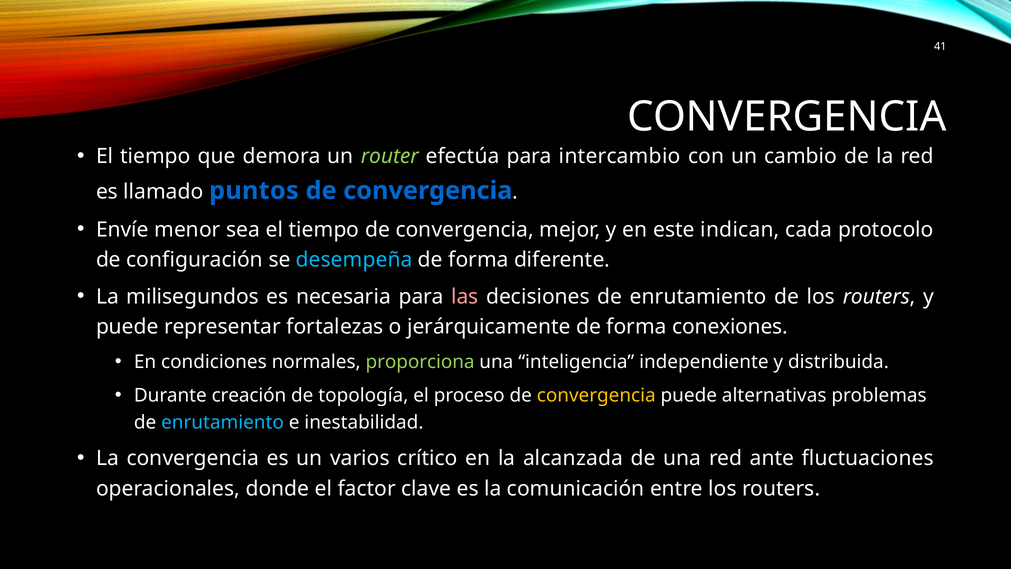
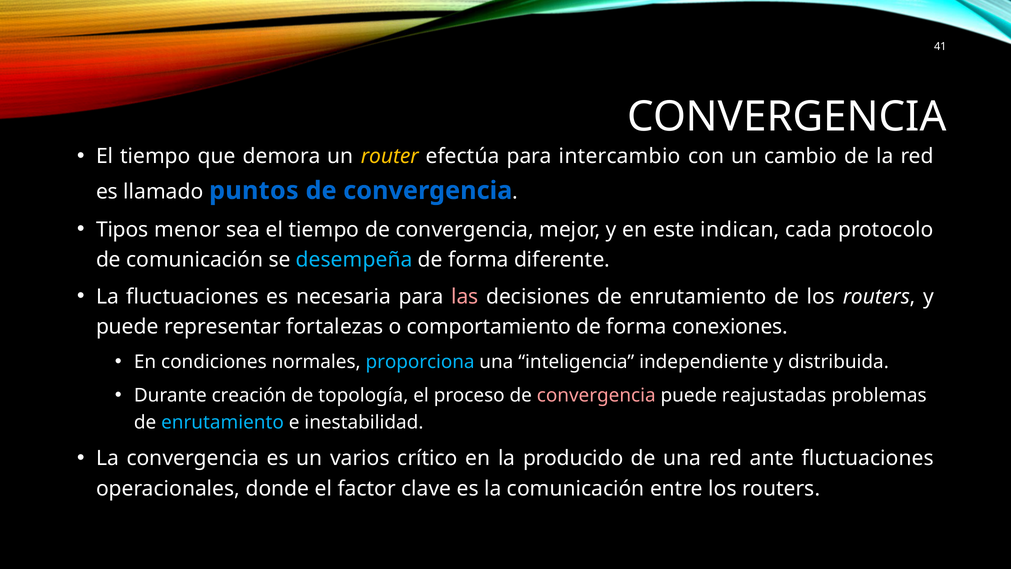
router colour: light green -> yellow
Envíe: Envíe -> Tipos
de configuración: configuración -> comunicación
La milisegundos: milisegundos -> fluctuaciones
jerárquicamente: jerárquicamente -> comportamiento
proporciona colour: light green -> light blue
convergencia at (596, 395) colour: yellow -> pink
alternativas: alternativas -> reajustadas
alcanzada: alcanzada -> producido
